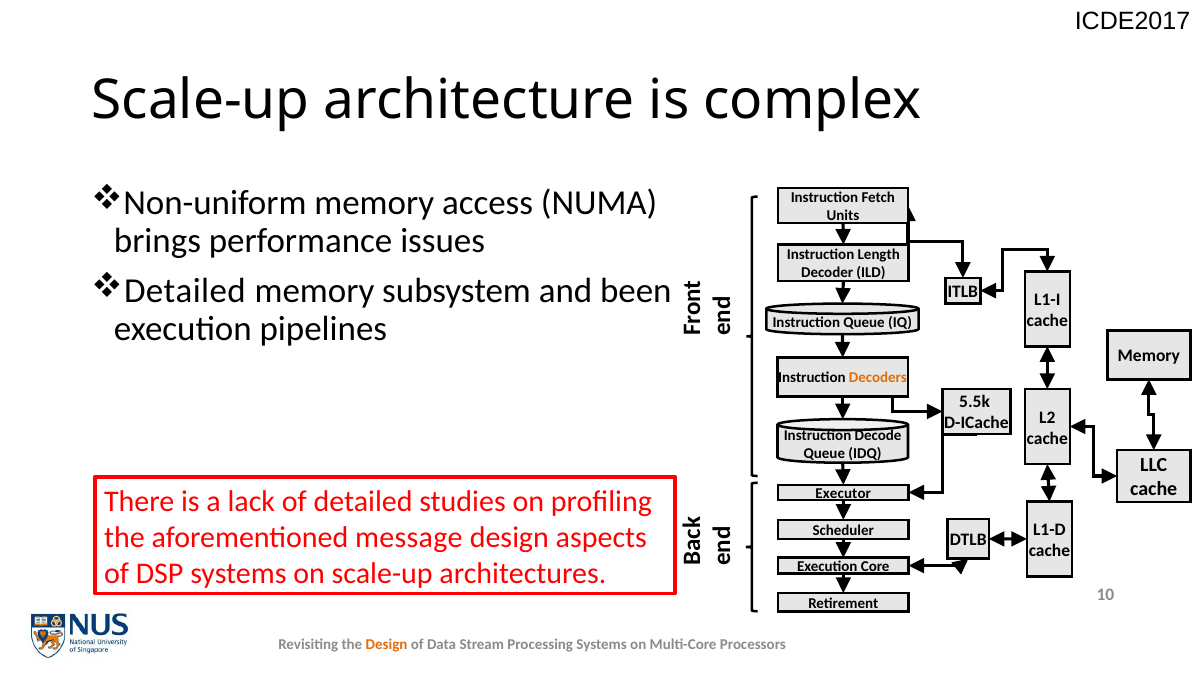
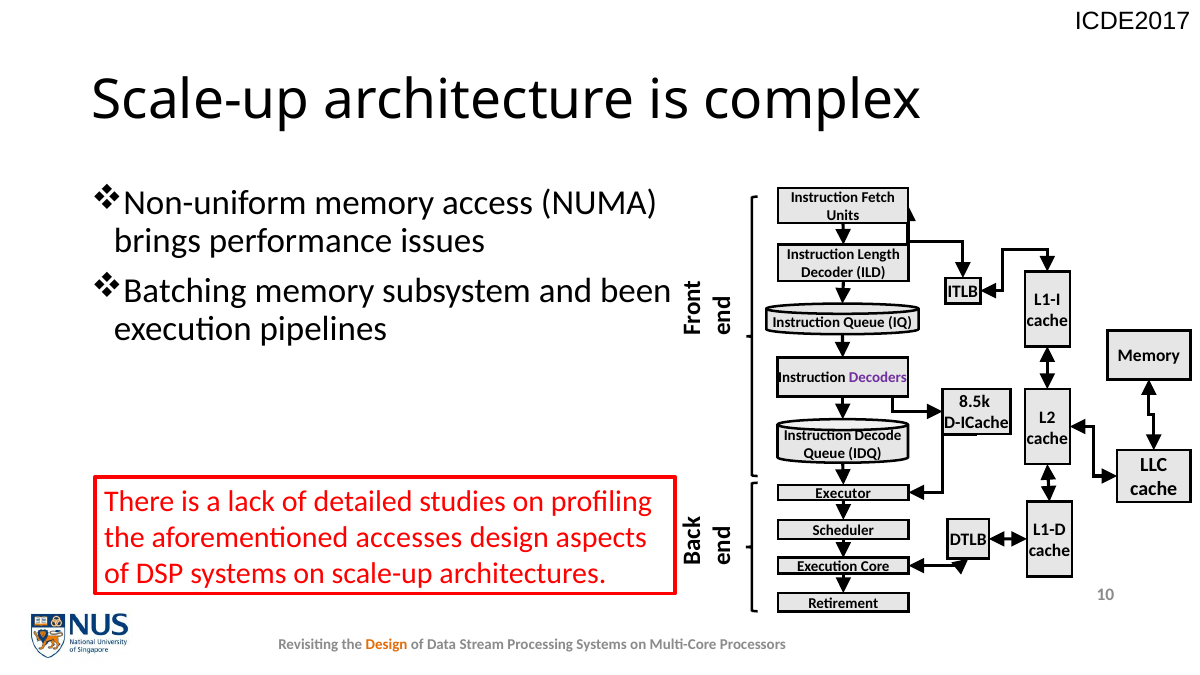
Detailed at (185, 291): Detailed -> Batching
Decoders colour: orange -> purple
5.5k: 5.5k -> 8.5k
message: message -> accesses
